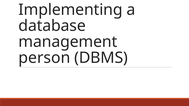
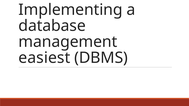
person: person -> easiest
